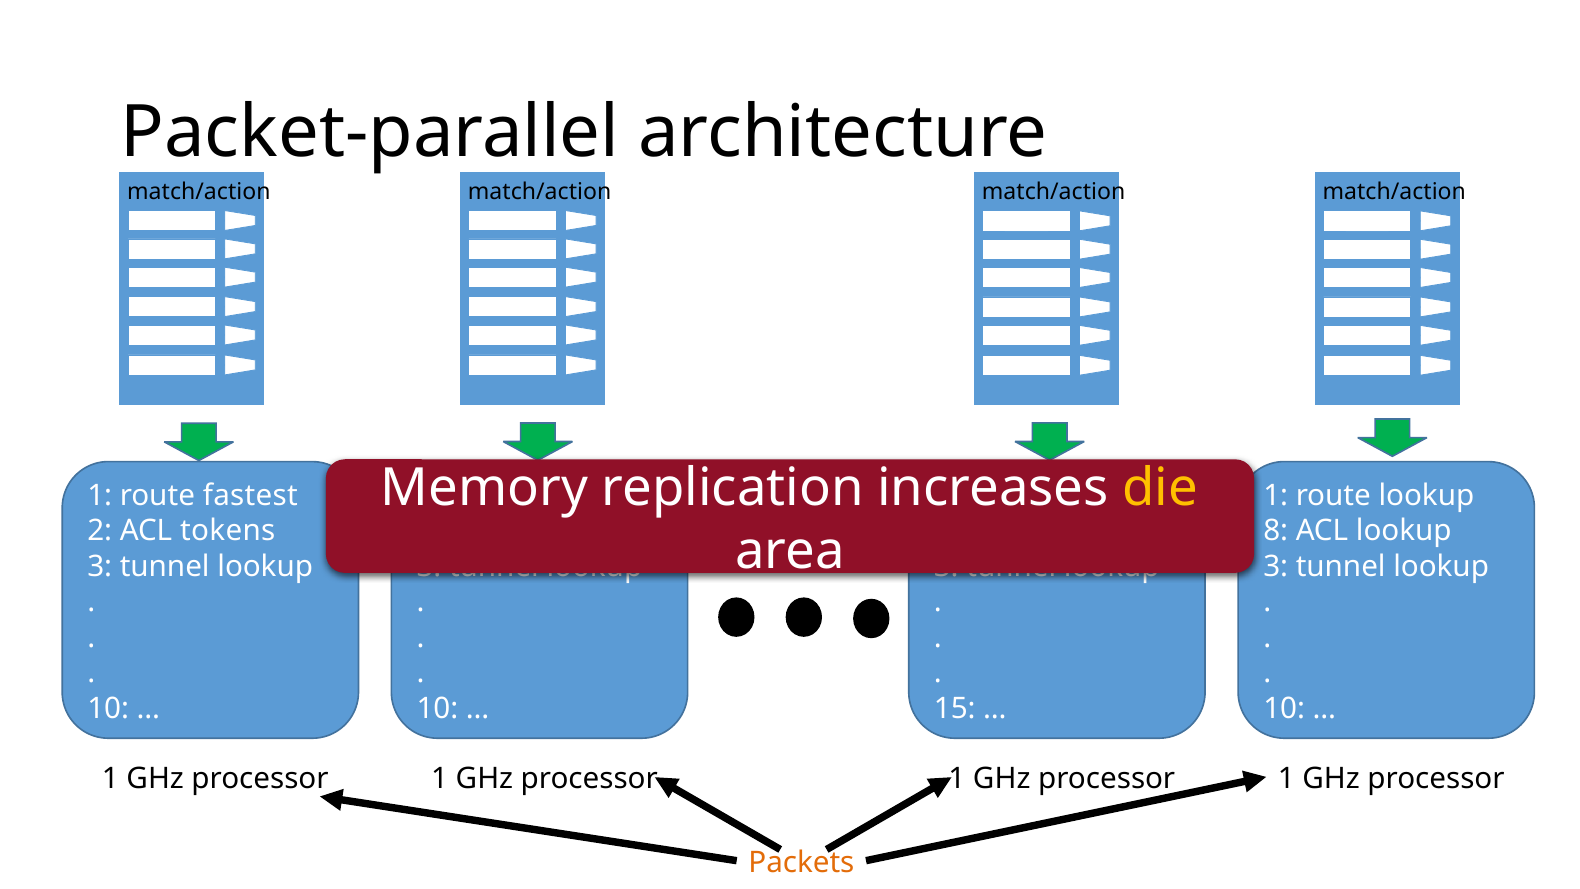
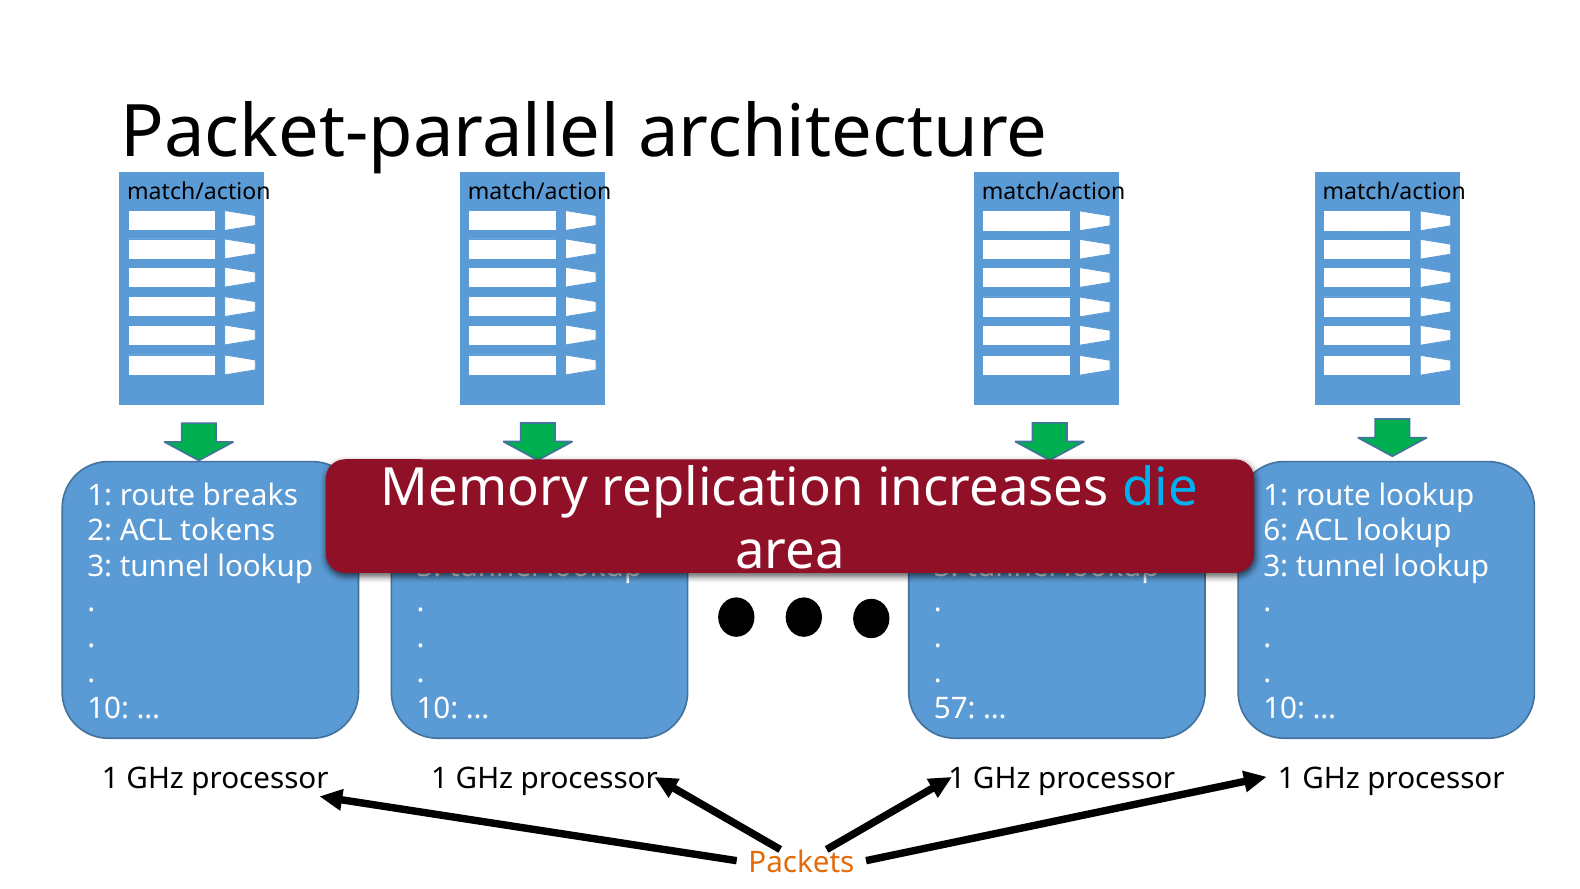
die colour: yellow -> light blue
fastest: fastest -> breaks
8: 8 -> 6
15: 15 -> 57
